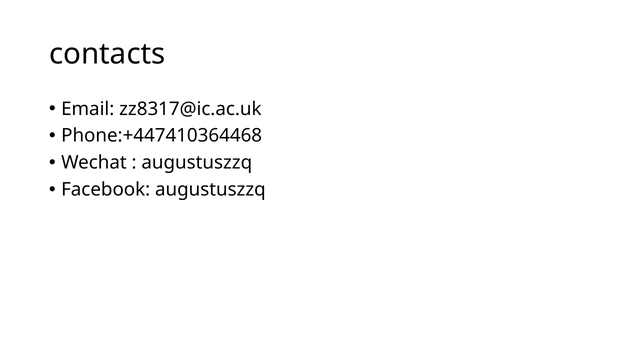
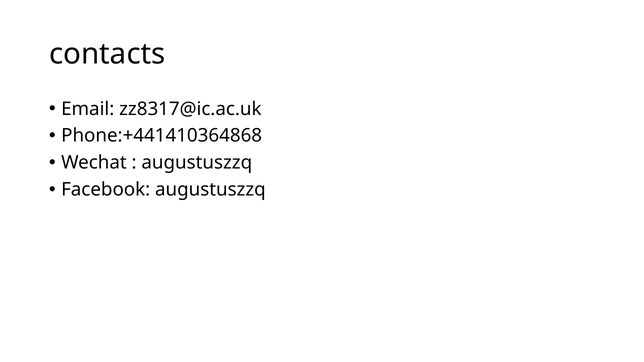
Phone:+447410364468: Phone:+447410364468 -> Phone:+441410364868
